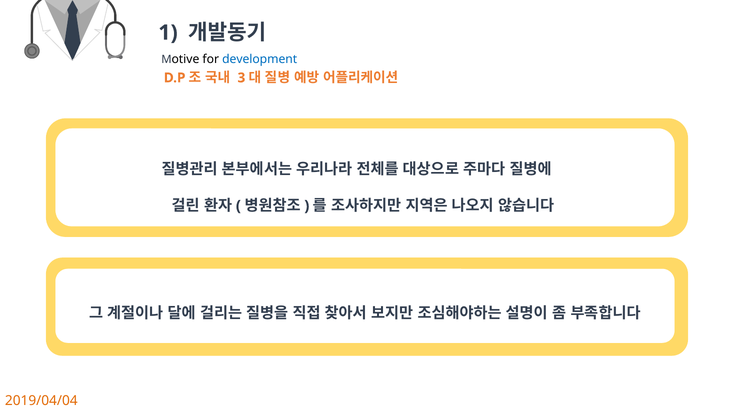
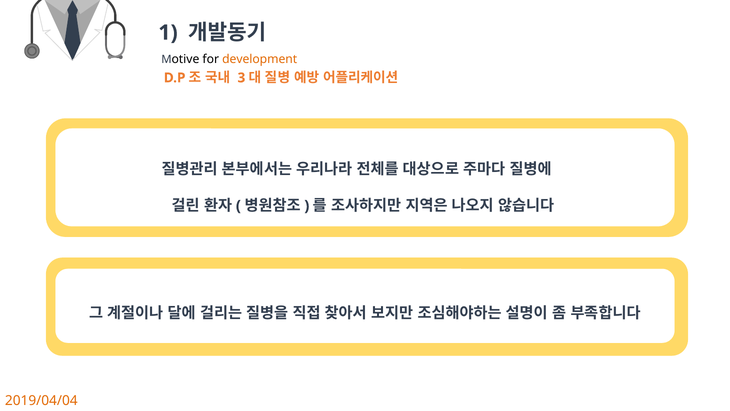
development colour: blue -> orange
